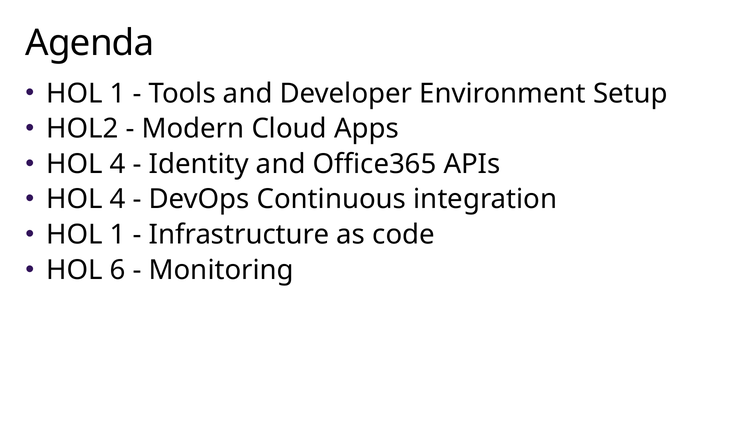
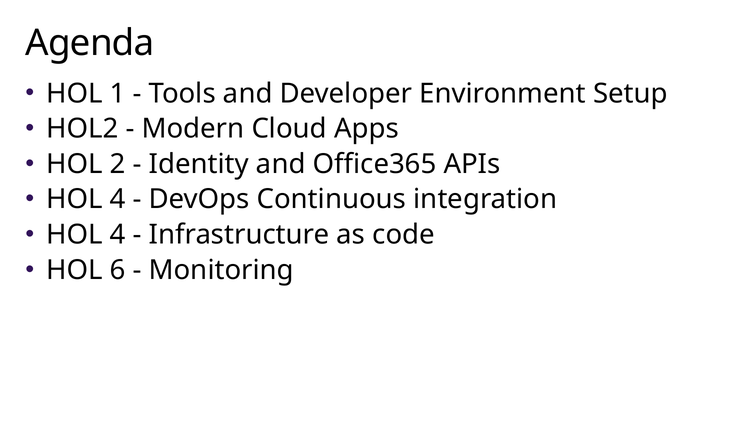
4 at (118, 164): 4 -> 2
1 at (118, 235): 1 -> 4
